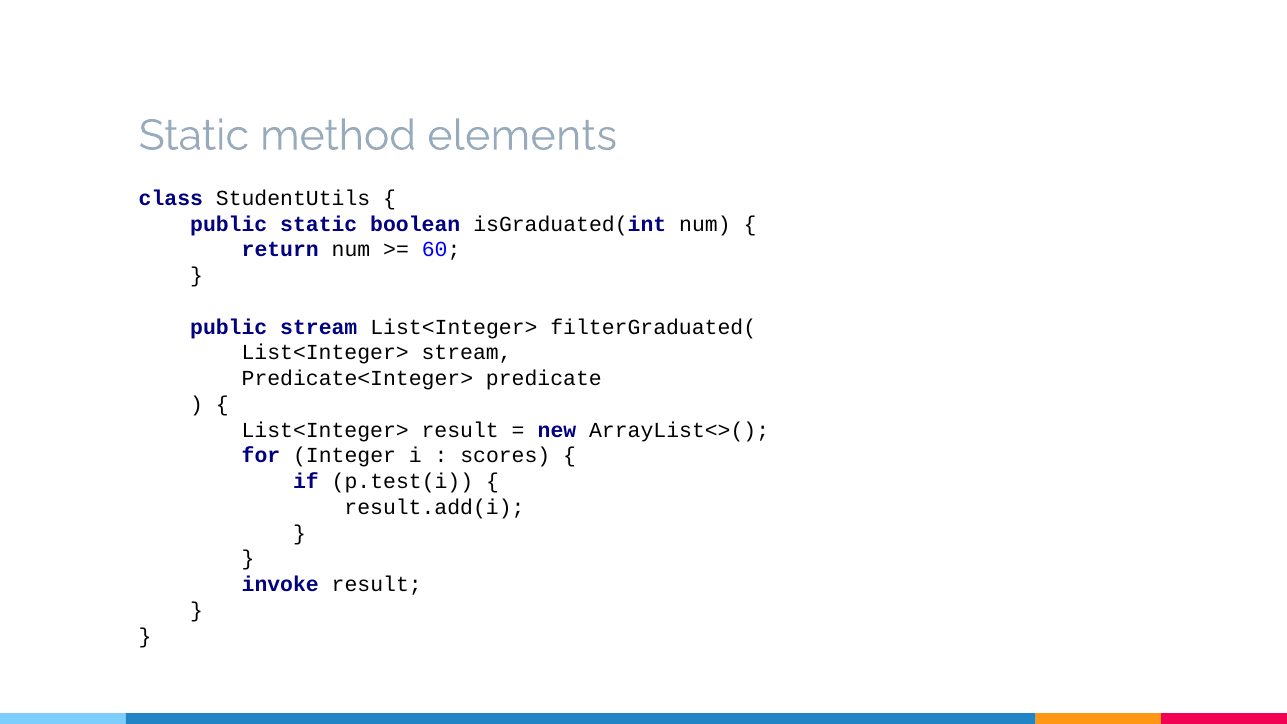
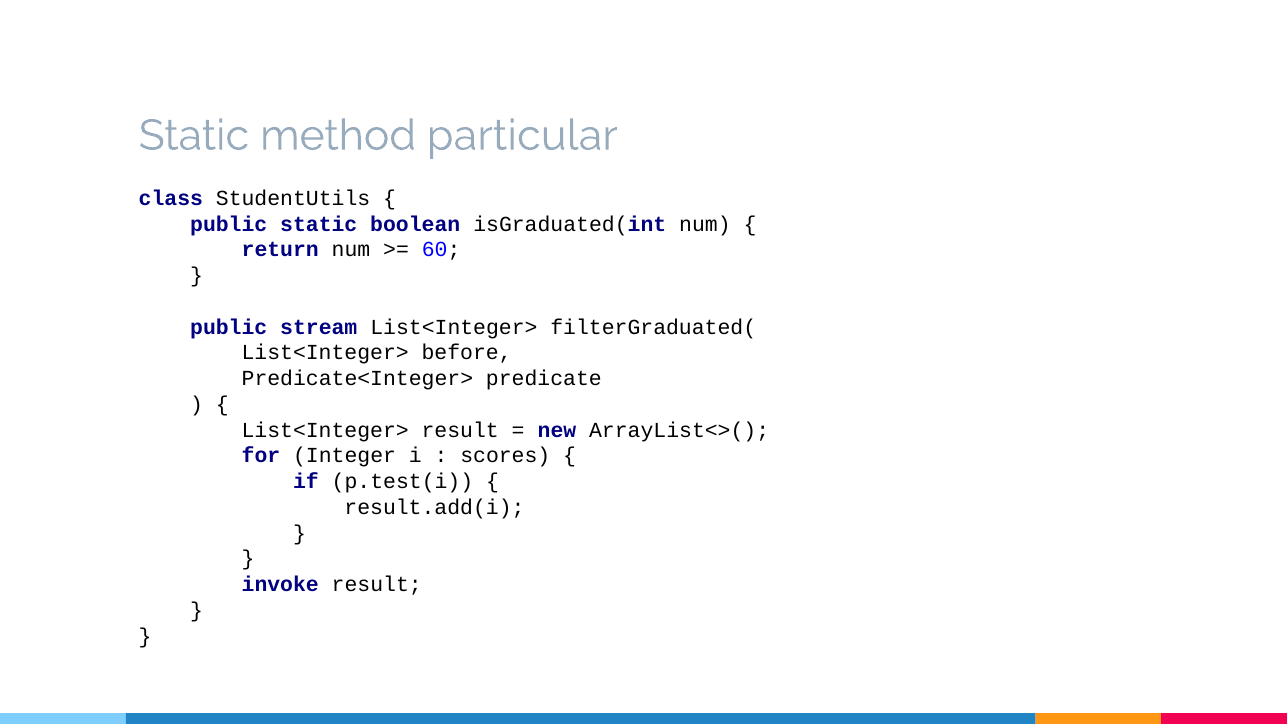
elements: elements -> particular
List<Integer> stream: stream -> before
